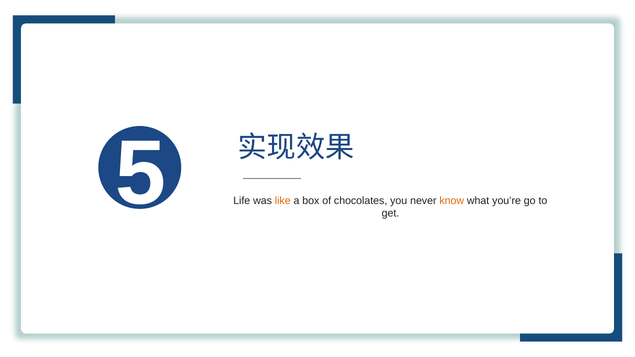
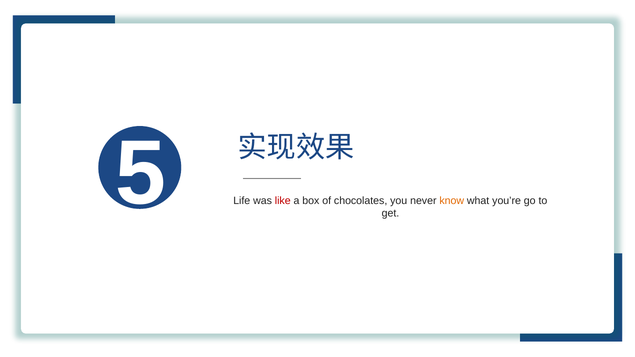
like colour: orange -> red
